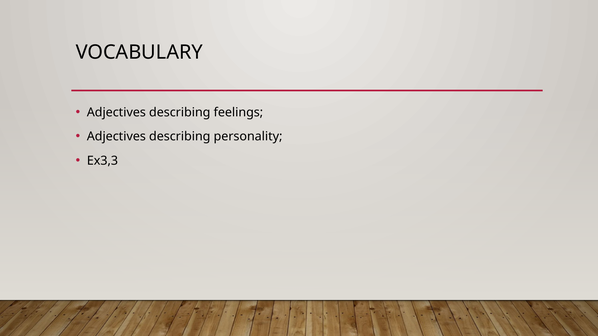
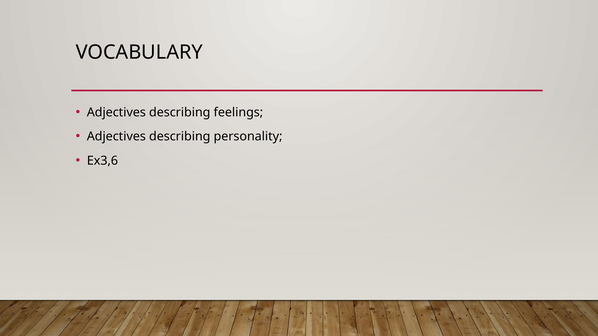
Ex3,3: Ex3,3 -> Ex3,6
